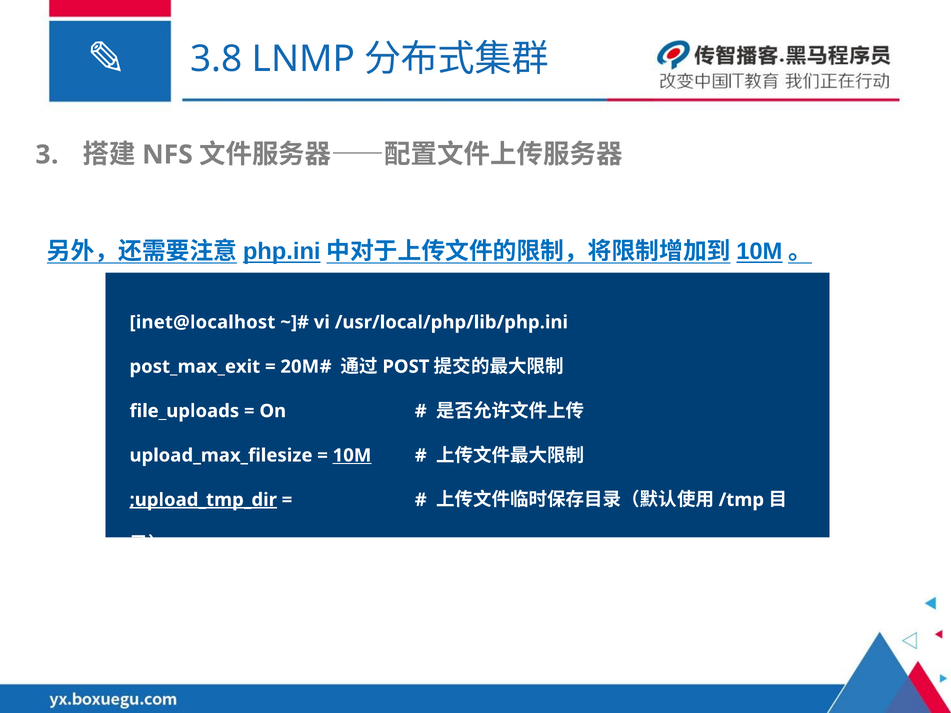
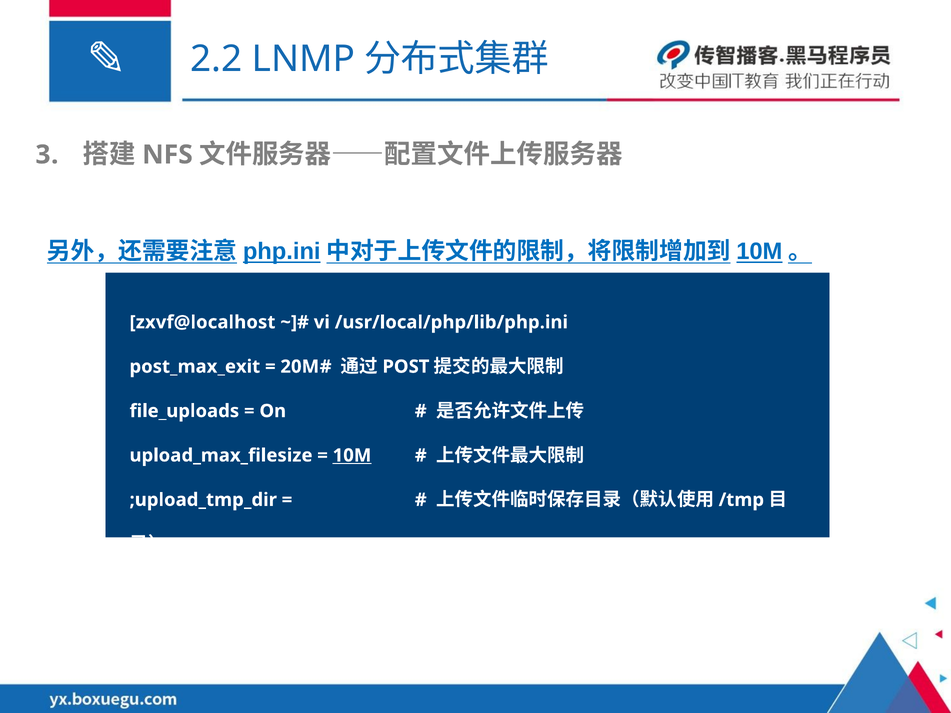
3.8: 3.8 -> 2.2
inet@localhost: inet@localhost -> zxvf@localhost
;upload_tmp_dir underline: present -> none
